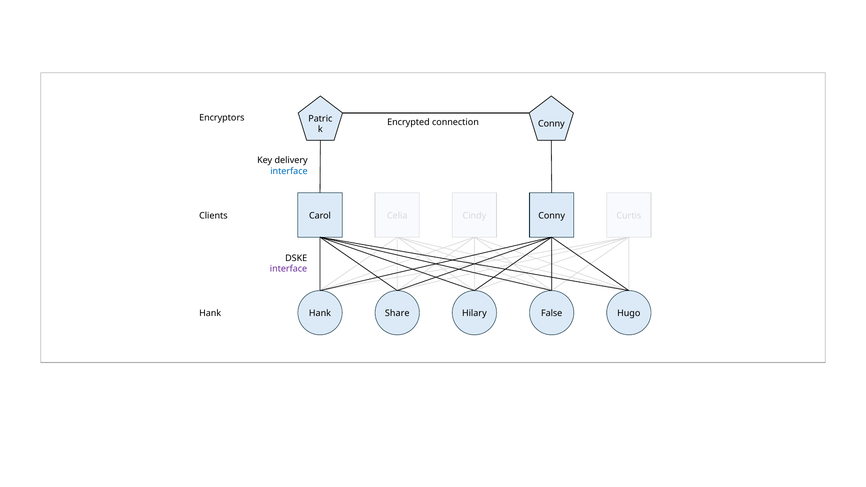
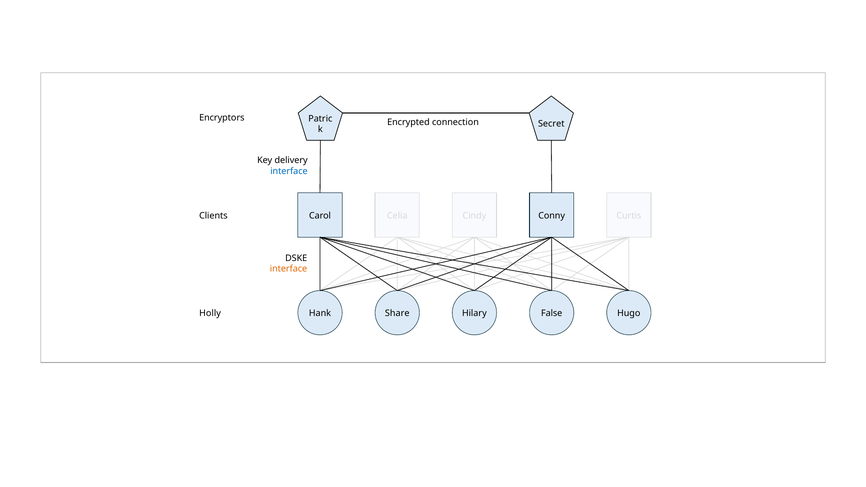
Conny at (551, 124): Conny -> Secret
interface at (289, 269) colour: purple -> orange
Hank at (210, 313): Hank -> Holly
